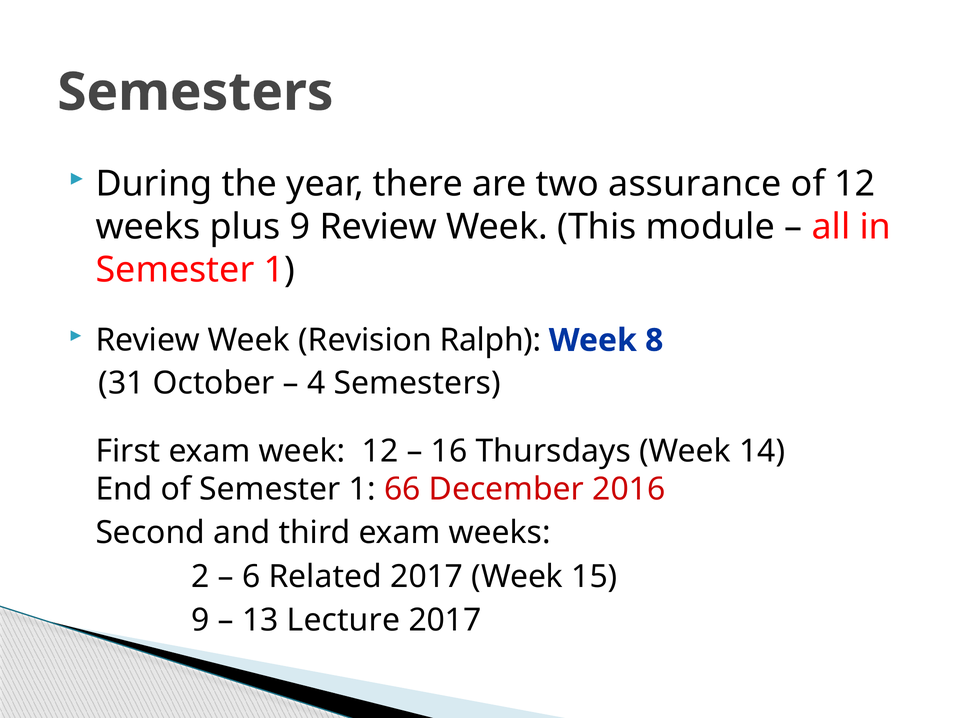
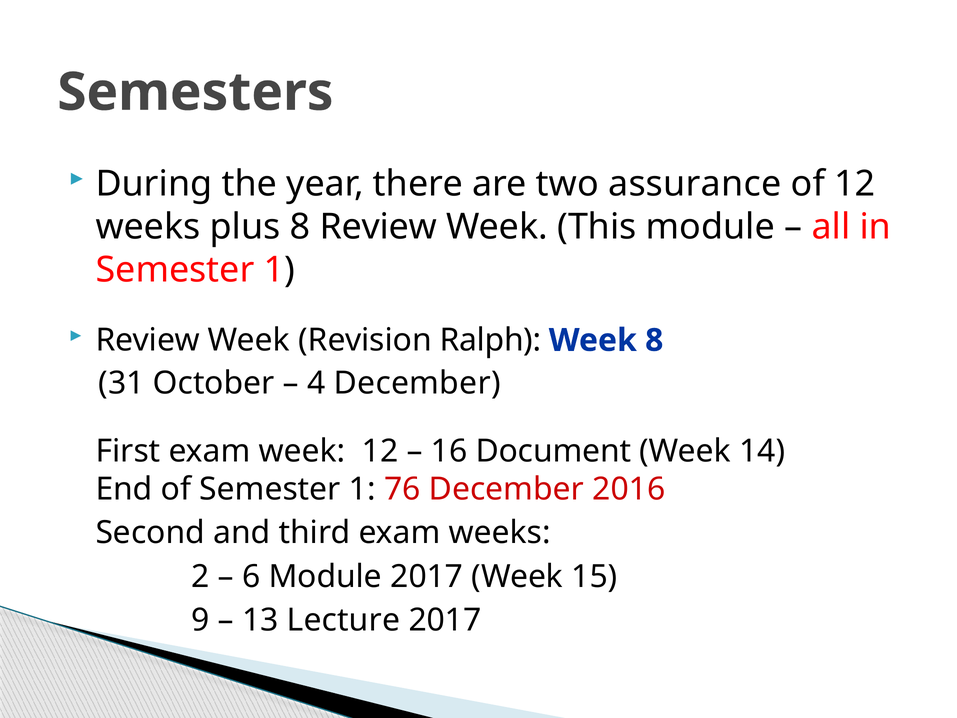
plus 9: 9 -> 8
4 Semesters: Semesters -> December
Thursdays: Thursdays -> Document
66: 66 -> 76
6 Related: Related -> Module
